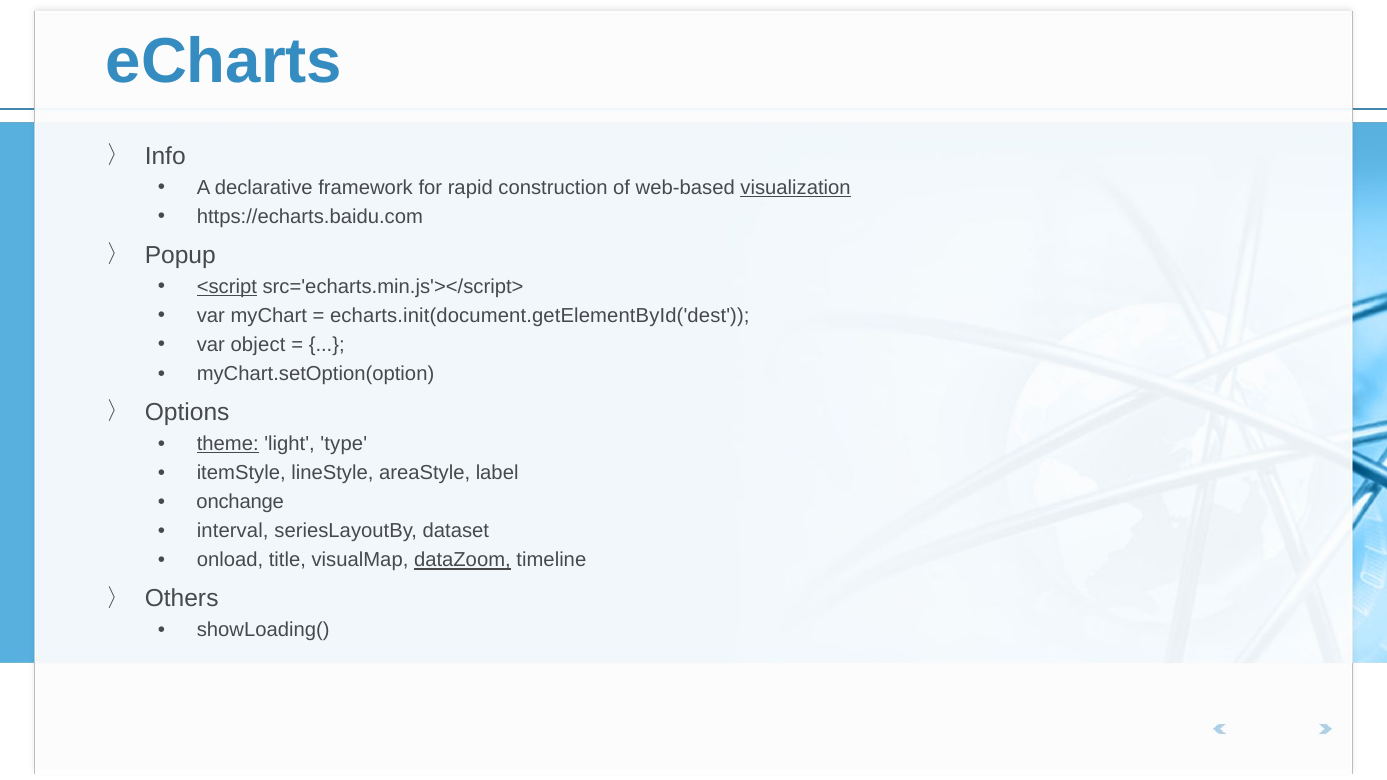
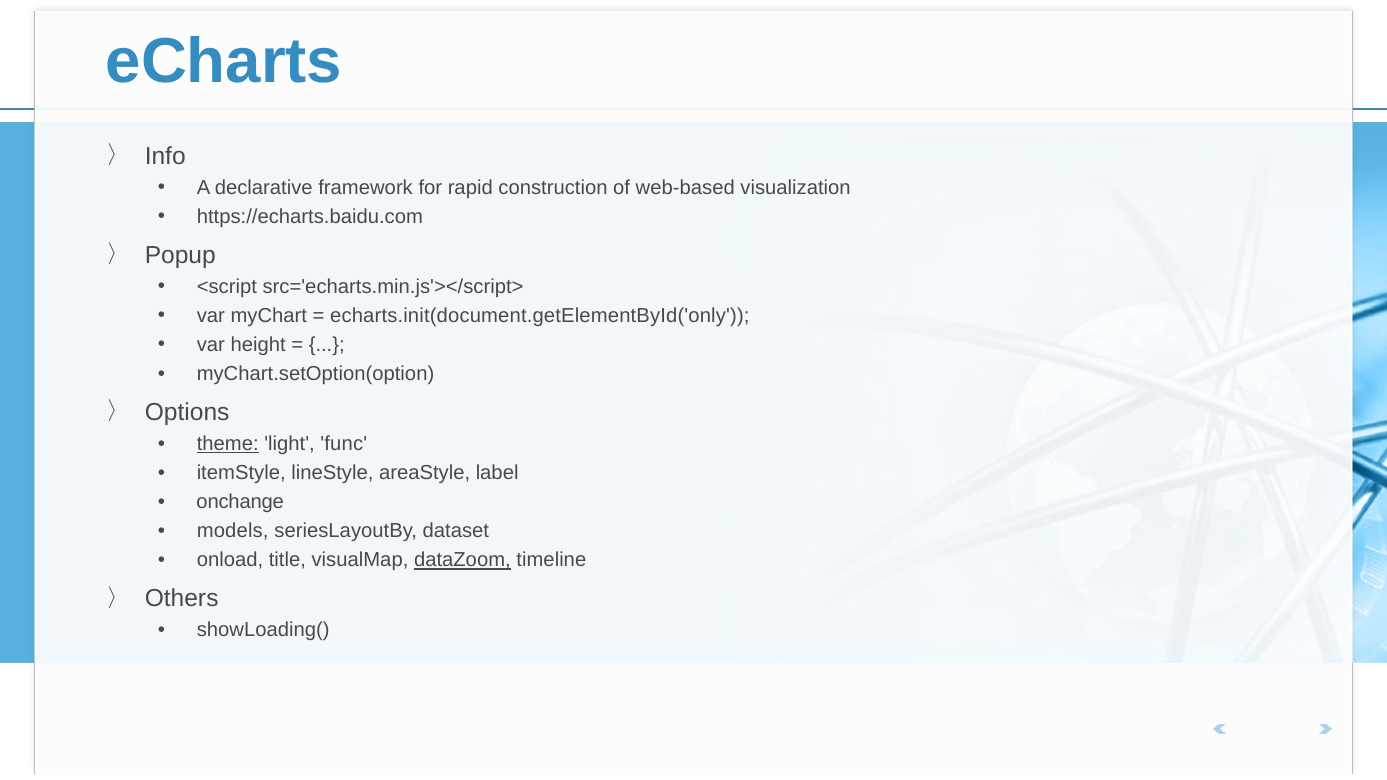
visualization underline: present -> none
<script underline: present -> none
echarts.init(document.getElementById('dest: echarts.init(document.getElementById('dest -> echarts.init(document.getElementById('only
object: object -> height
type: type -> func
interval: interval -> models
